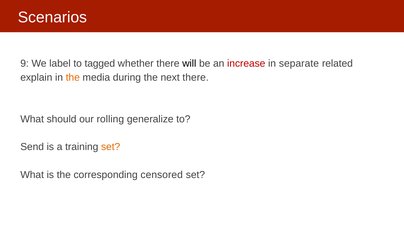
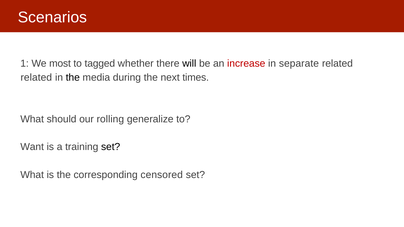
9: 9 -> 1
label: label -> most
explain at (36, 77): explain -> related
the at (73, 77) colour: orange -> black
next there: there -> times
Send: Send -> Want
set at (111, 147) colour: orange -> black
